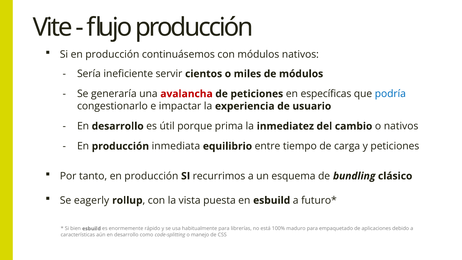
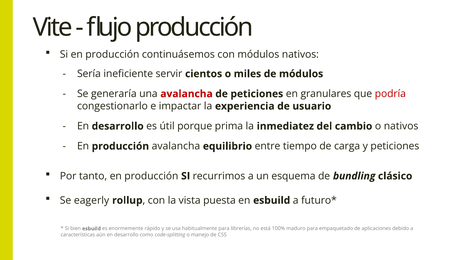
específicas: específicas -> granulares
podría colour: blue -> red
producción inmediata: inmediata -> avalancha
